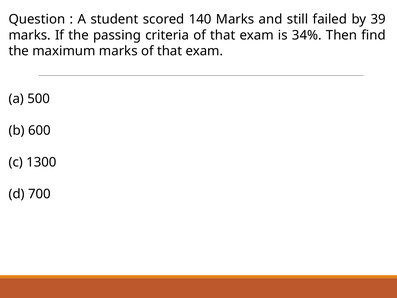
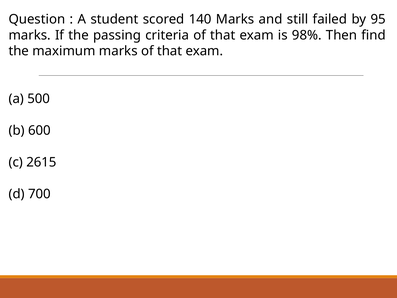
39: 39 -> 95
34%: 34% -> 98%
1300: 1300 -> 2615
